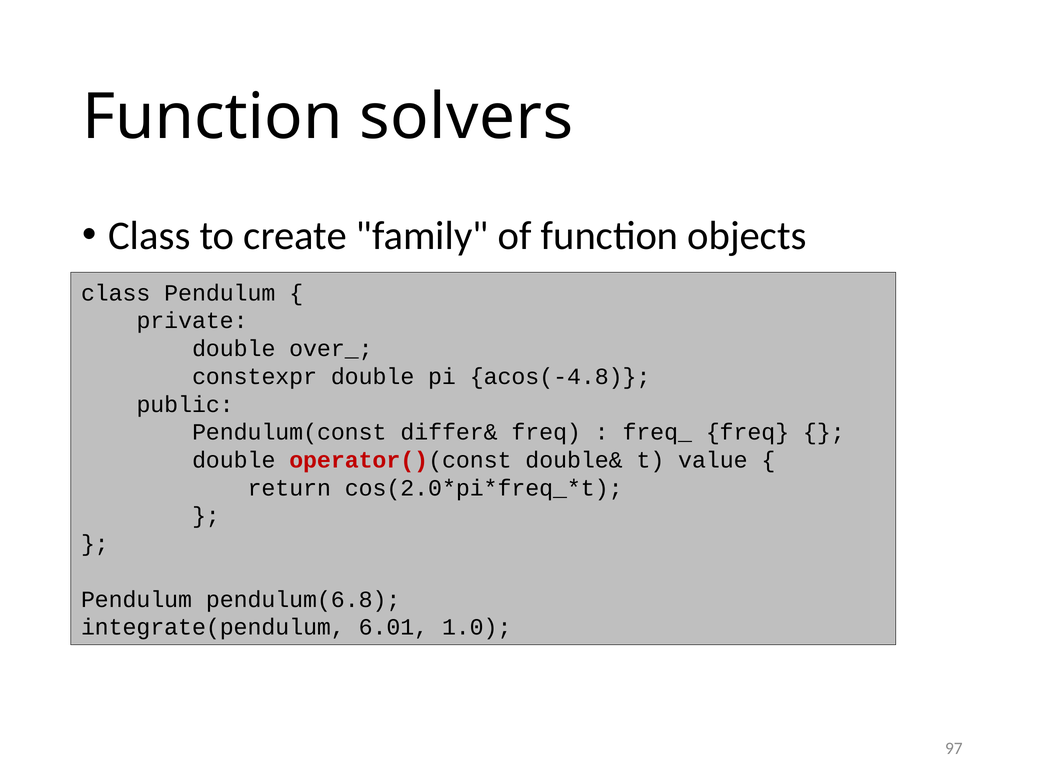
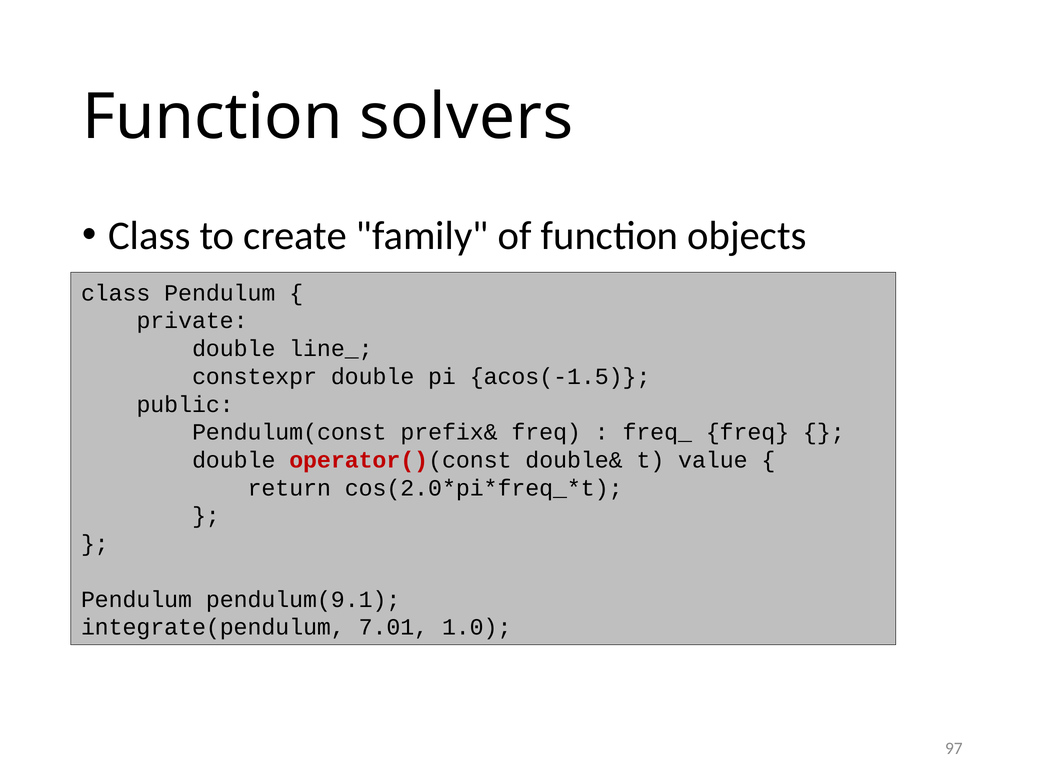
over_: over_ -> line_
acos(-4.8: acos(-4.8 -> acos(-1.5
differ&: differ& -> prefix&
pendulum(6.8: pendulum(6.8 -> pendulum(9.1
6.01: 6.01 -> 7.01
